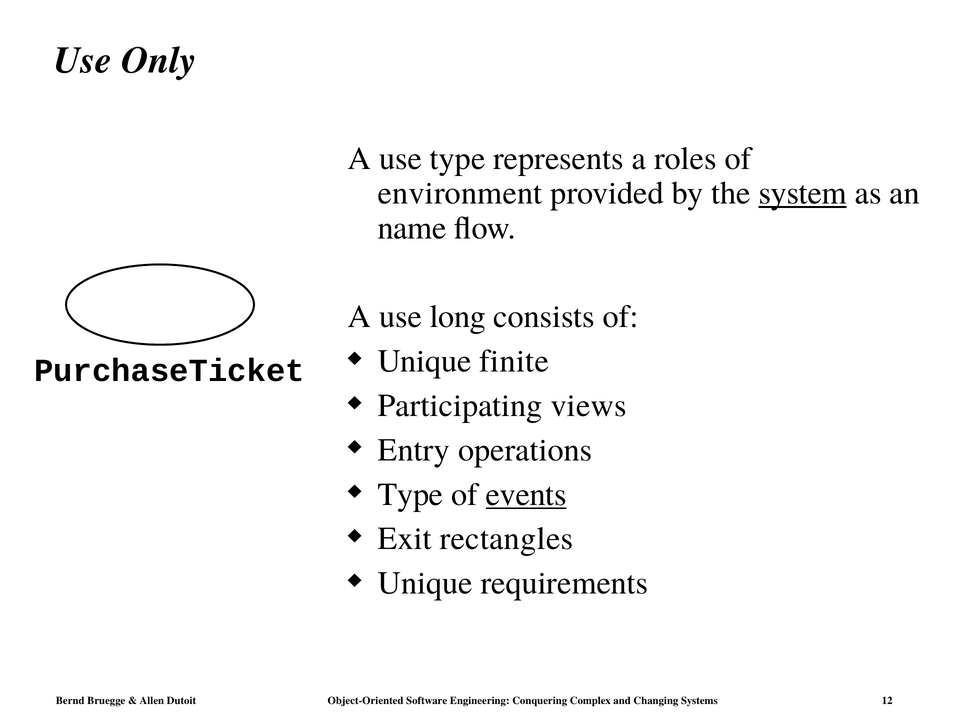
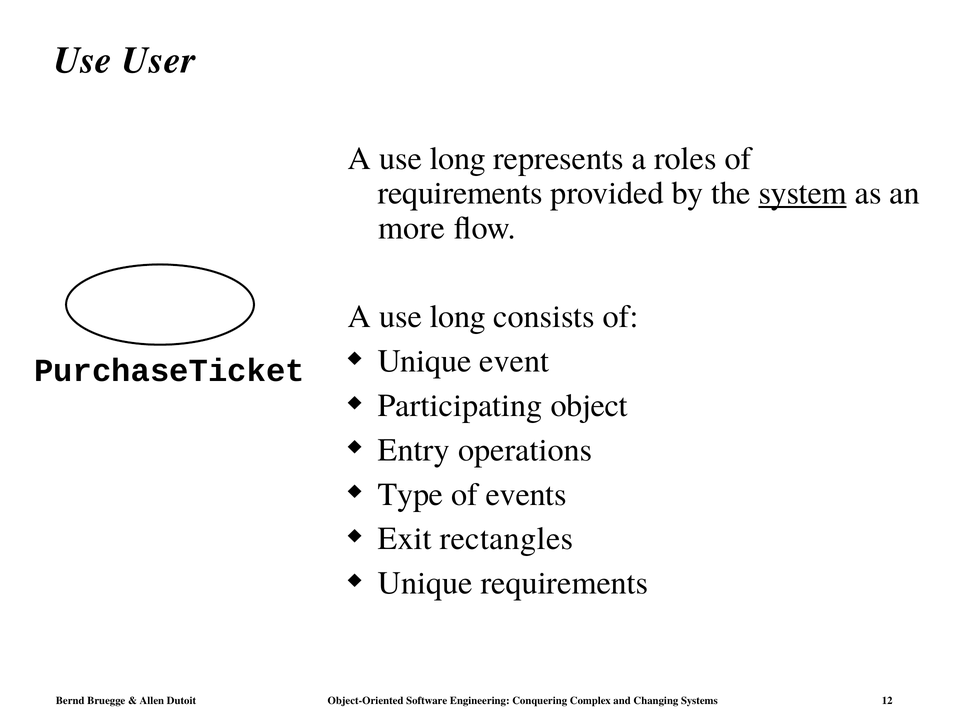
Only: Only -> User
type at (458, 159): type -> long
environment at (460, 193): environment -> requirements
name: name -> more
finite: finite -> event
views: views -> object
events underline: present -> none
